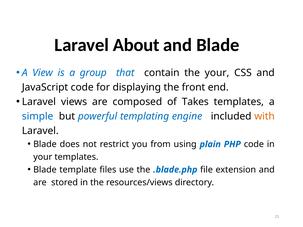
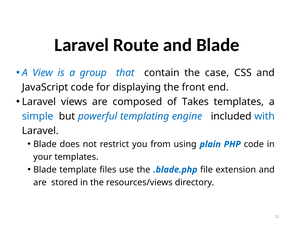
About: About -> Route
the your: your -> case
with colour: orange -> blue
